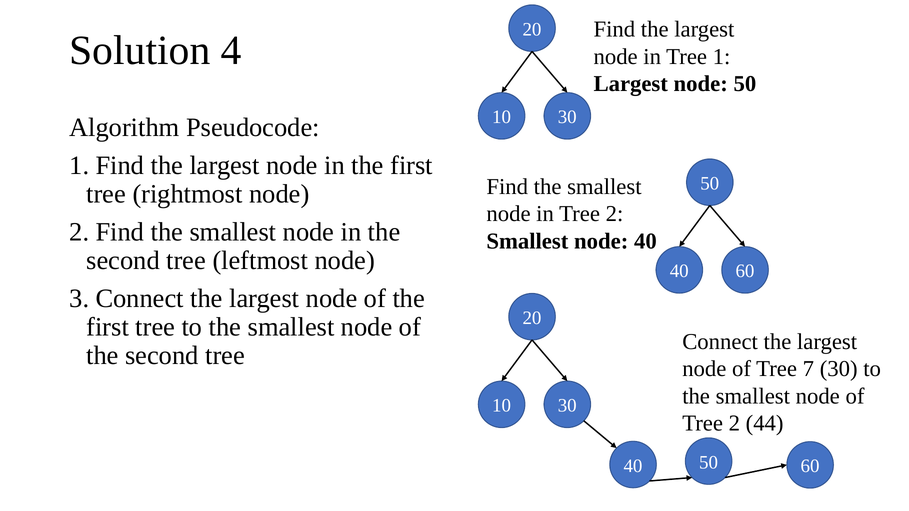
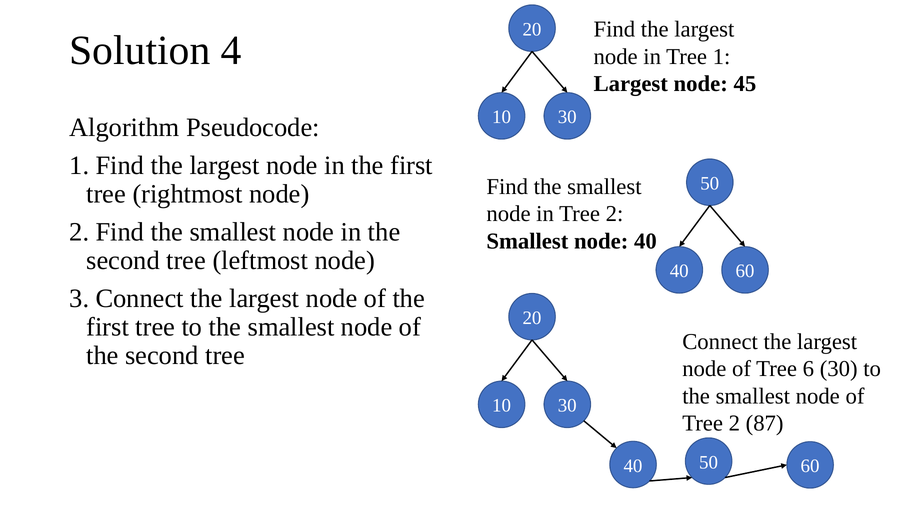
node 50: 50 -> 45
7: 7 -> 6
44: 44 -> 87
